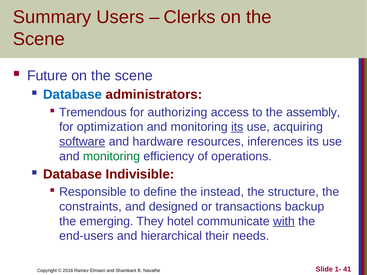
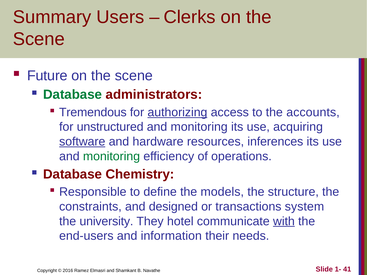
Database at (73, 95) colour: blue -> green
authorizing underline: none -> present
assembly: assembly -> accounts
optimization: optimization -> unstructured
its at (237, 127) underline: present -> none
Indivisible: Indivisible -> Chemistry
instead: instead -> models
backup: backup -> system
emerging: emerging -> university
hierarchical: hierarchical -> information
